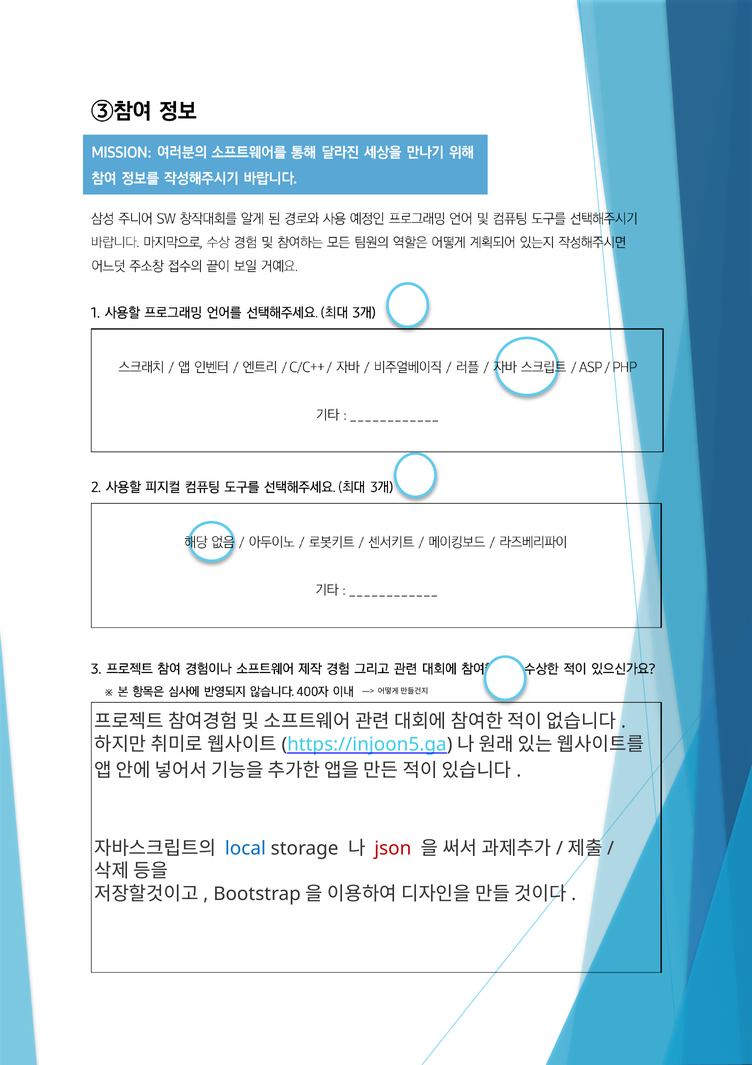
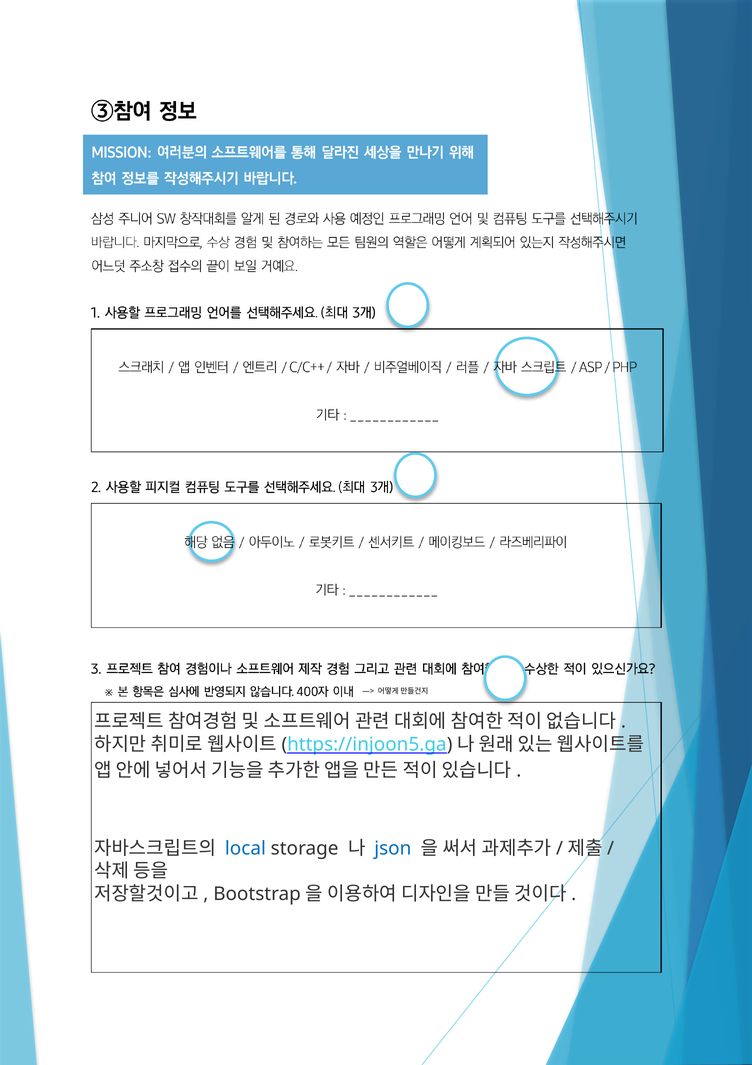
json colour: red -> blue
